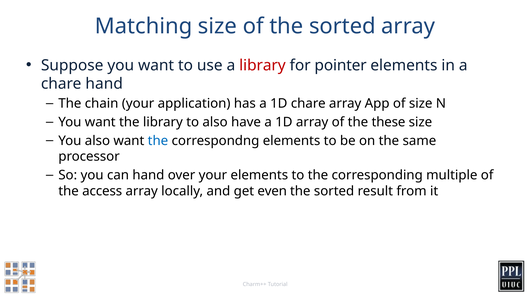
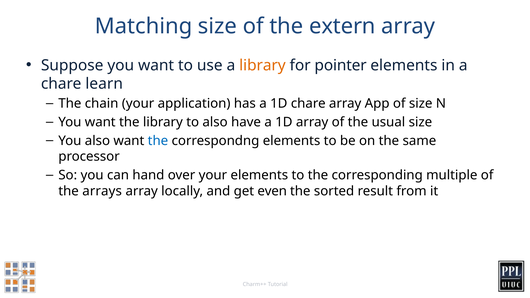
of the sorted: sorted -> extern
library at (262, 65) colour: red -> orange
chare hand: hand -> learn
these: these -> usual
access: access -> arrays
